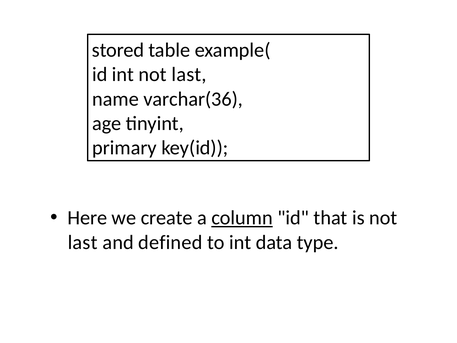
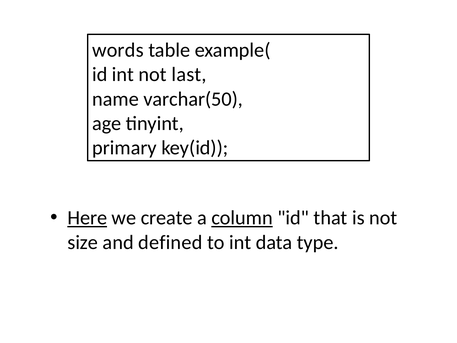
stored: stored -> words
varchar(36: varchar(36 -> varchar(50
Here underline: none -> present
last at (83, 242): last -> size
